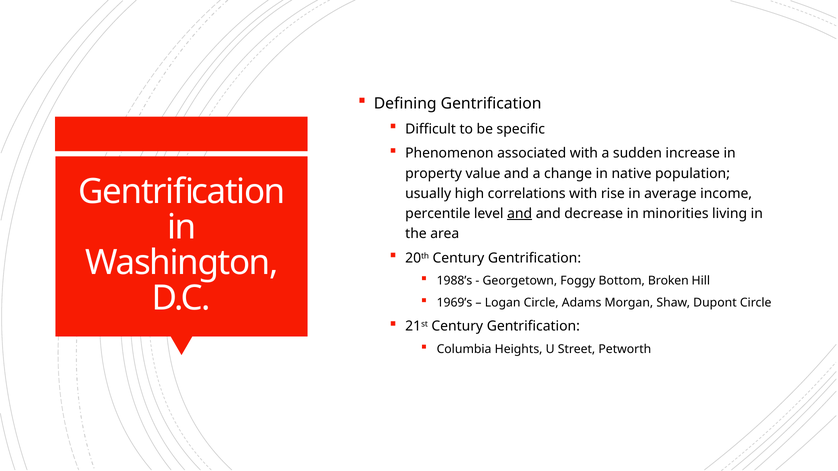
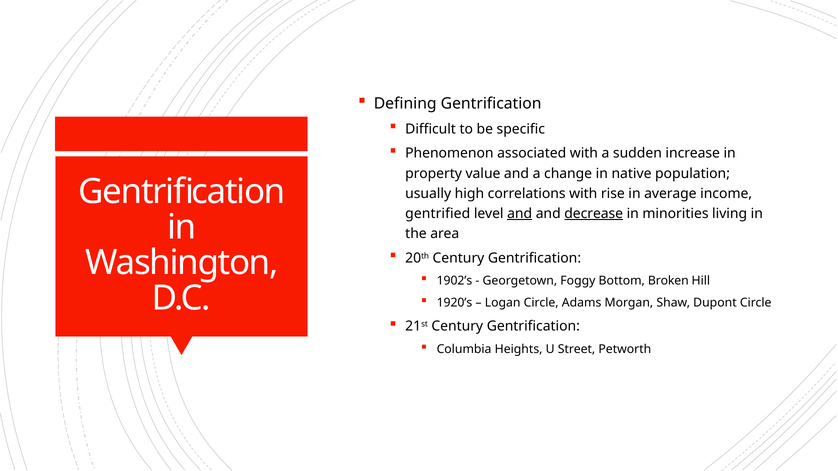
percentile: percentile -> gentrified
decrease underline: none -> present
1988’s: 1988’s -> 1902’s
1969’s: 1969’s -> 1920’s
